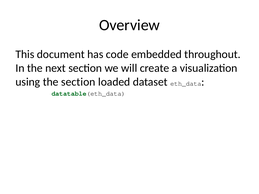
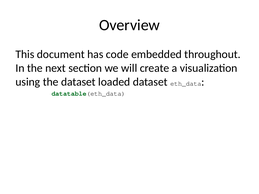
the section: section -> dataset
